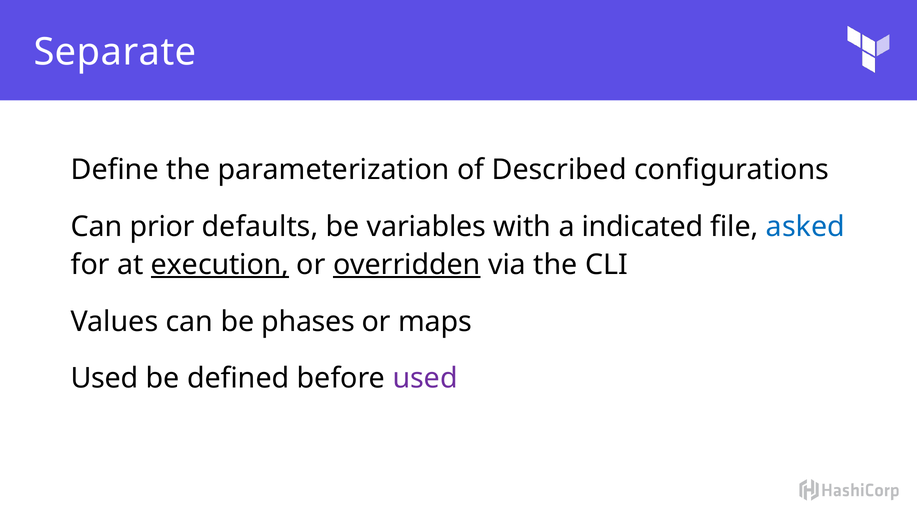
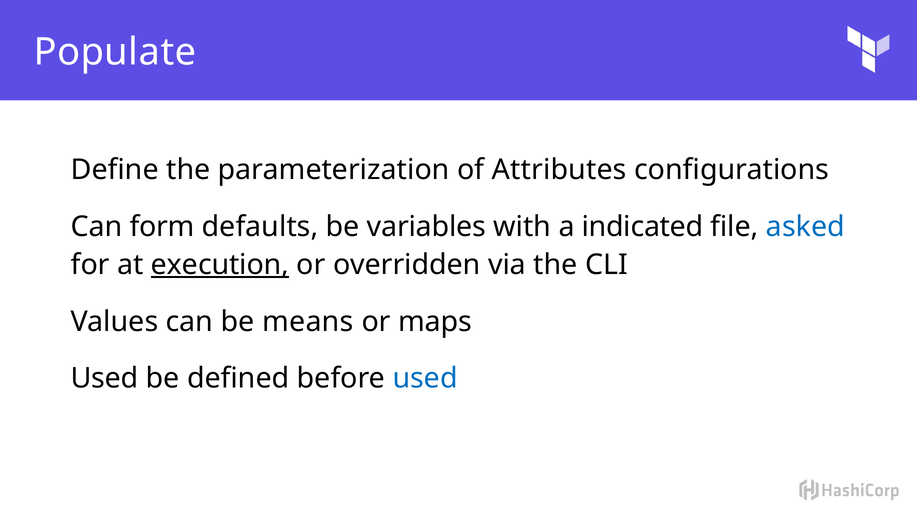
Separate: Separate -> Populate
Described: Described -> Attributes
prior: prior -> form
overridden underline: present -> none
phases: phases -> means
used at (425, 378) colour: purple -> blue
